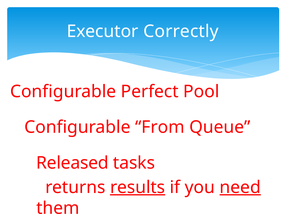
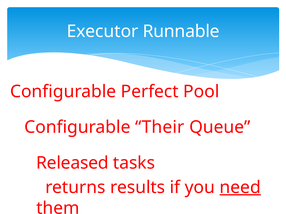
Correctly: Correctly -> Runnable
From: From -> Their
results underline: present -> none
